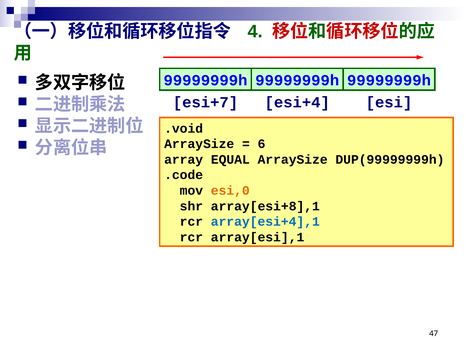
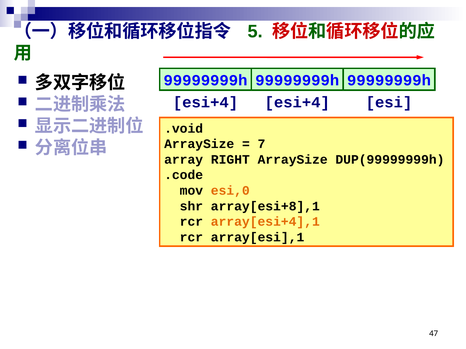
4: 4 -> 5
esi+7 at (205, 102): esi+7 -> esi+4
6: 6 -> 7
EQUAL: EQUAL -> RIGHT
array[esi+4],1 colour: blue -> orange
